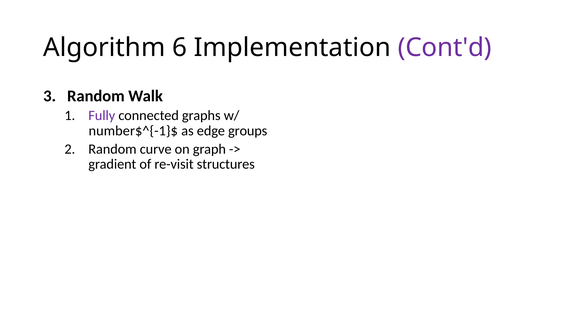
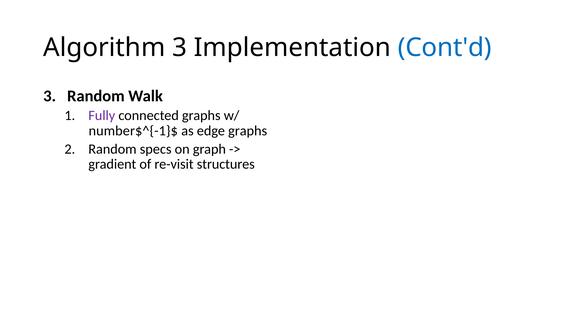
Algorithm 6: 6 -> 3
Cont'd colour: purple -> blue
edge groups: groups -> graphs
curve: curve -> specs
